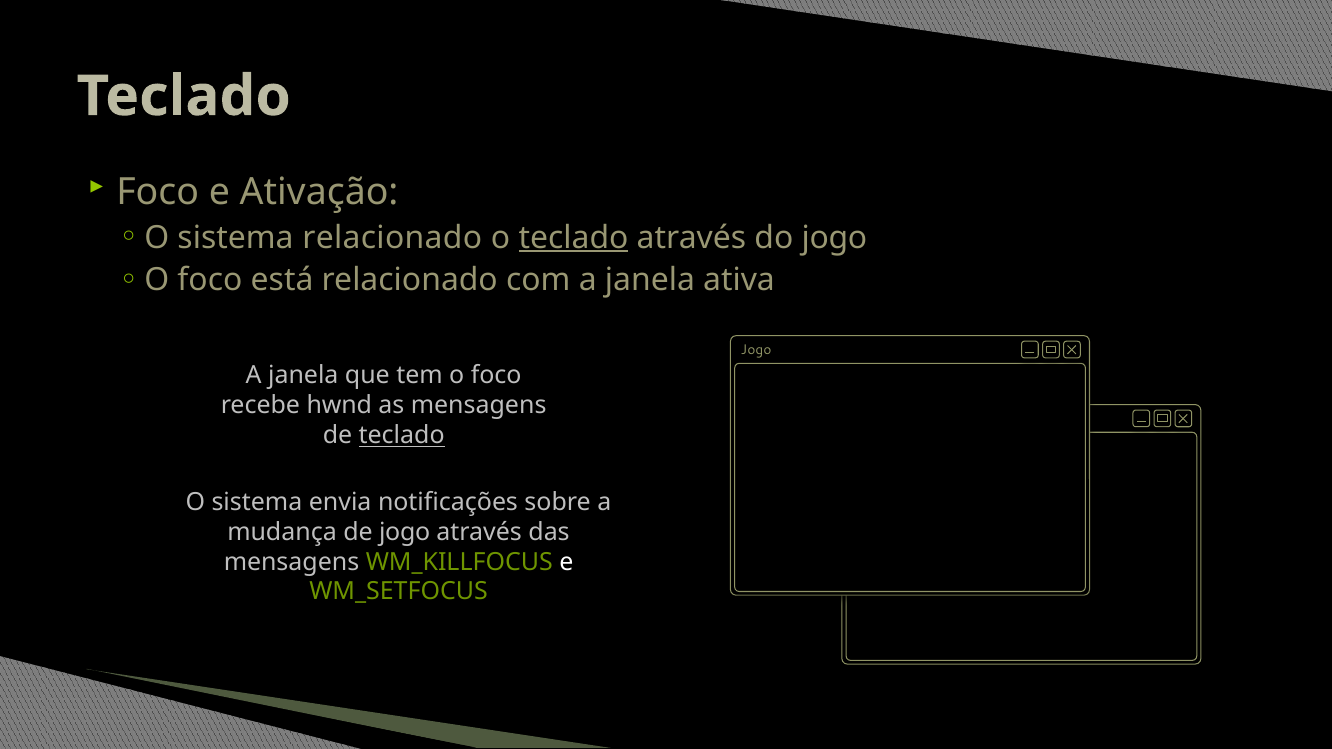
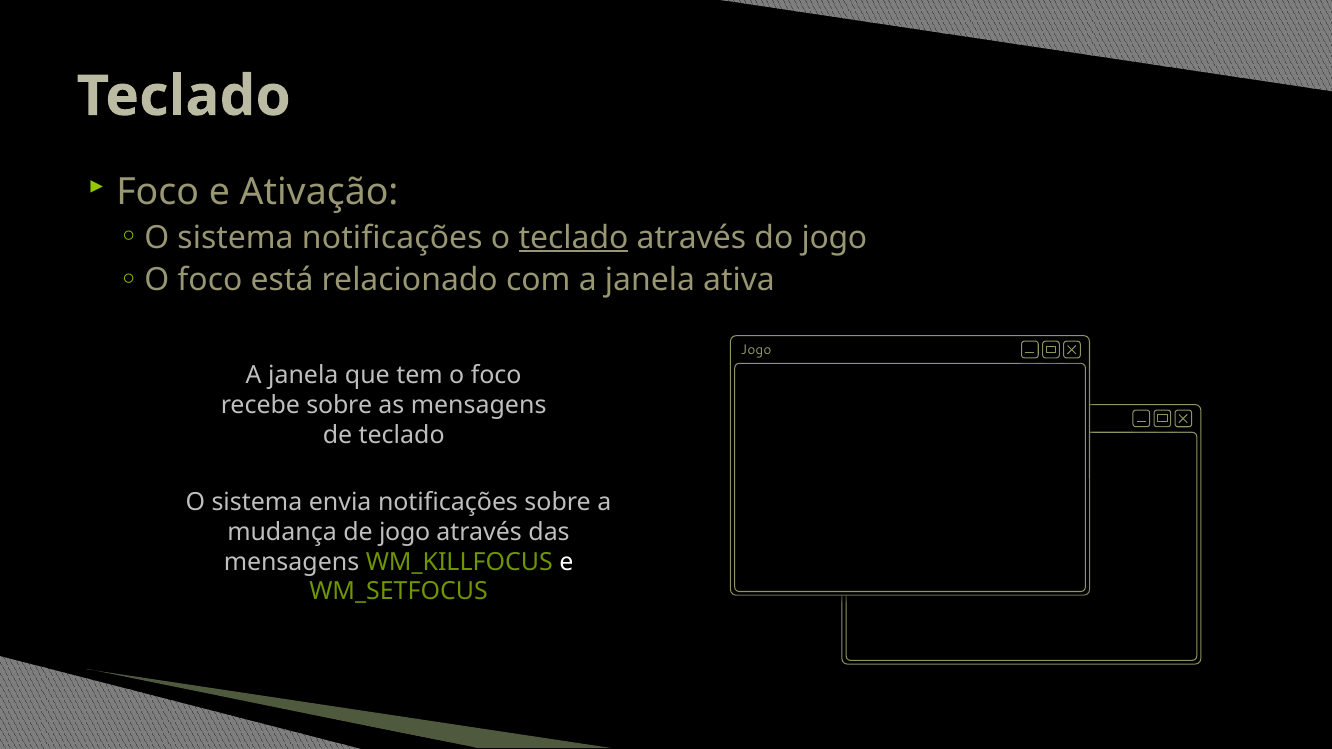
sistema relacionado: relacionado -> notificações
recebe hwnd: hwnd -> sobre
teclado at (402, 436) underline: present -> none
